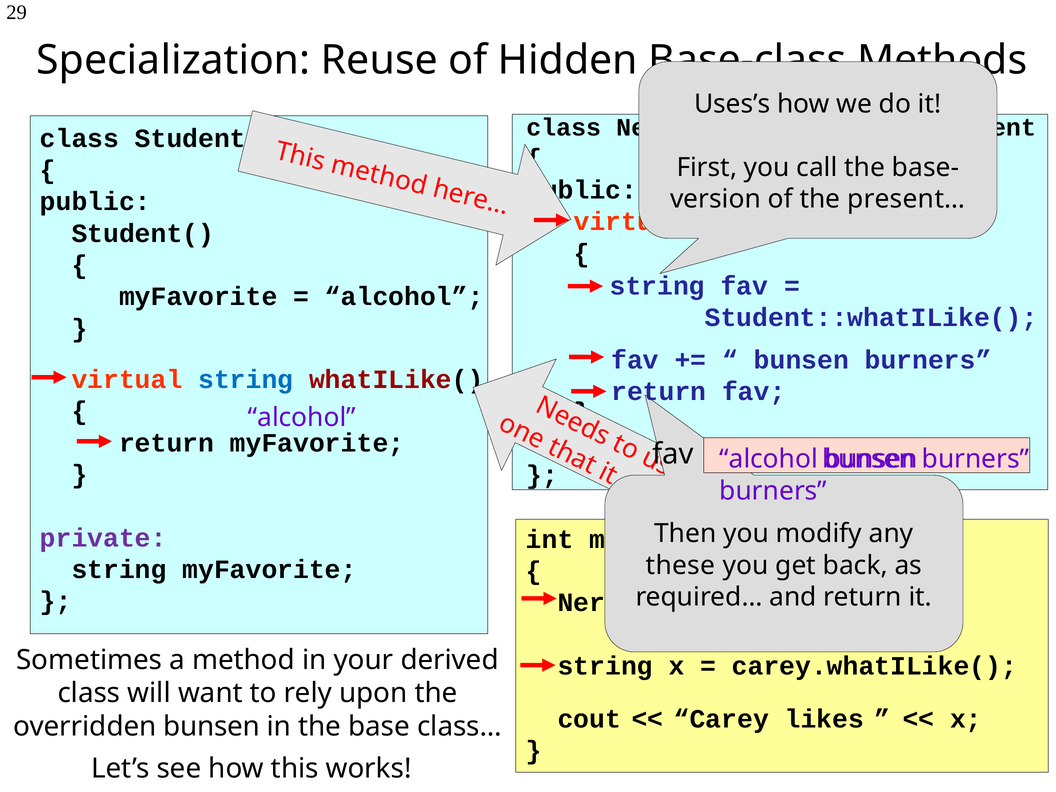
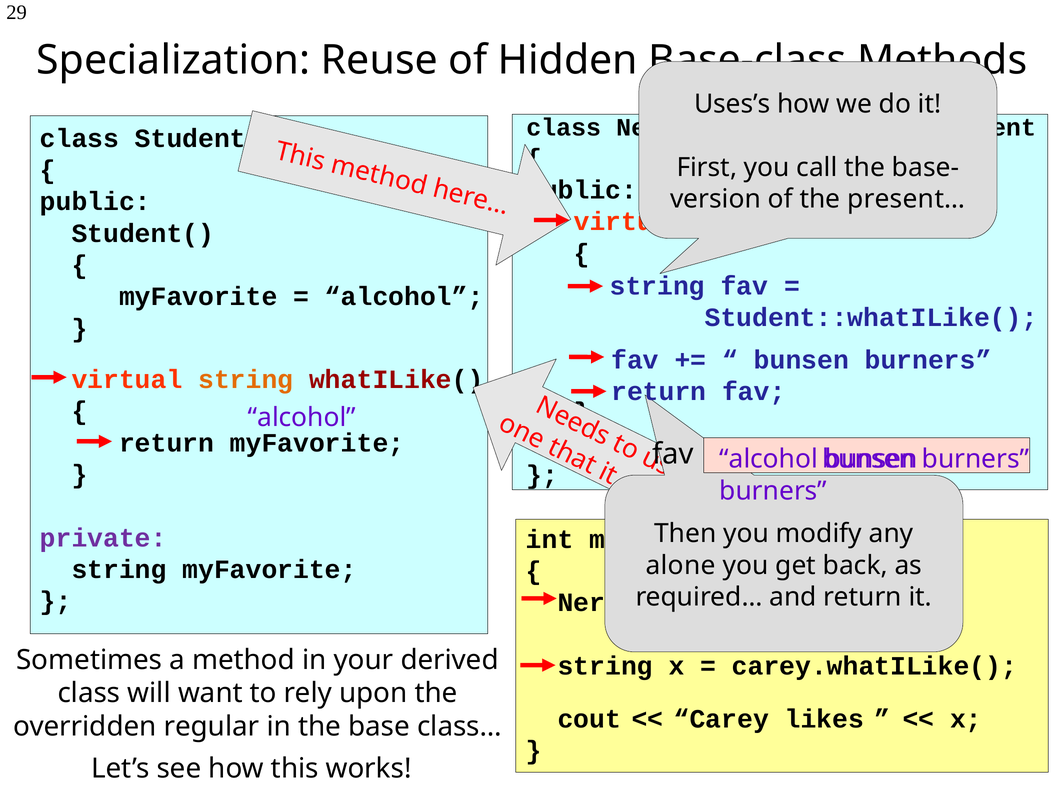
string at (246, 379) colour: blue -> orange
these: these -> alone
overridden bunsen: bunsen -> regular
